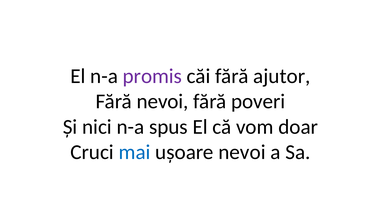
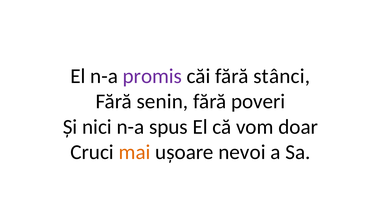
ajutor: ajutor -> stânci
Fără nevoi: nevoi -> senin
mai colour: blue -> orange
